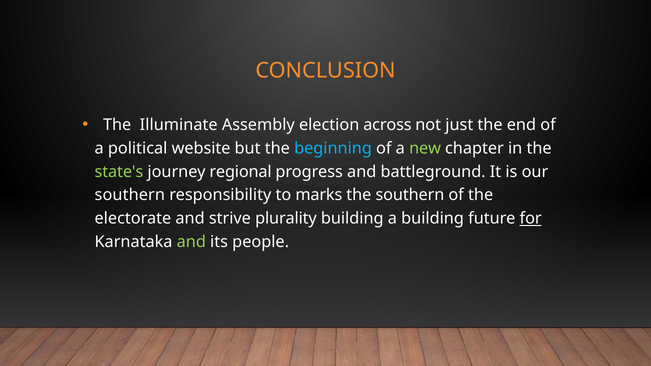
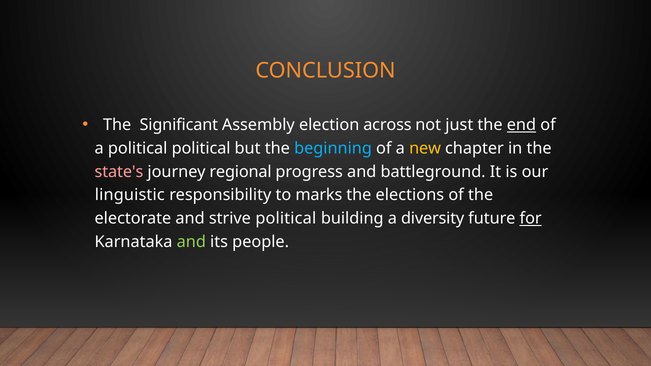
Illuminate: Illuminate -> Significant
end underline: none -> present
political website: website -> political
new colour: light green -> yellow
state's colour: light green -> pink
southern at (130, 195): southern -> linguistic
the southern: southern -> elections
strive plurality: plurality -> political
a building: building -> diversity
